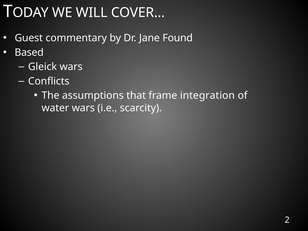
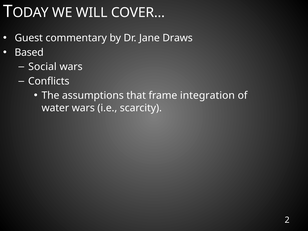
Found: Found -> Draws
Gleick: Gleick -> Social
